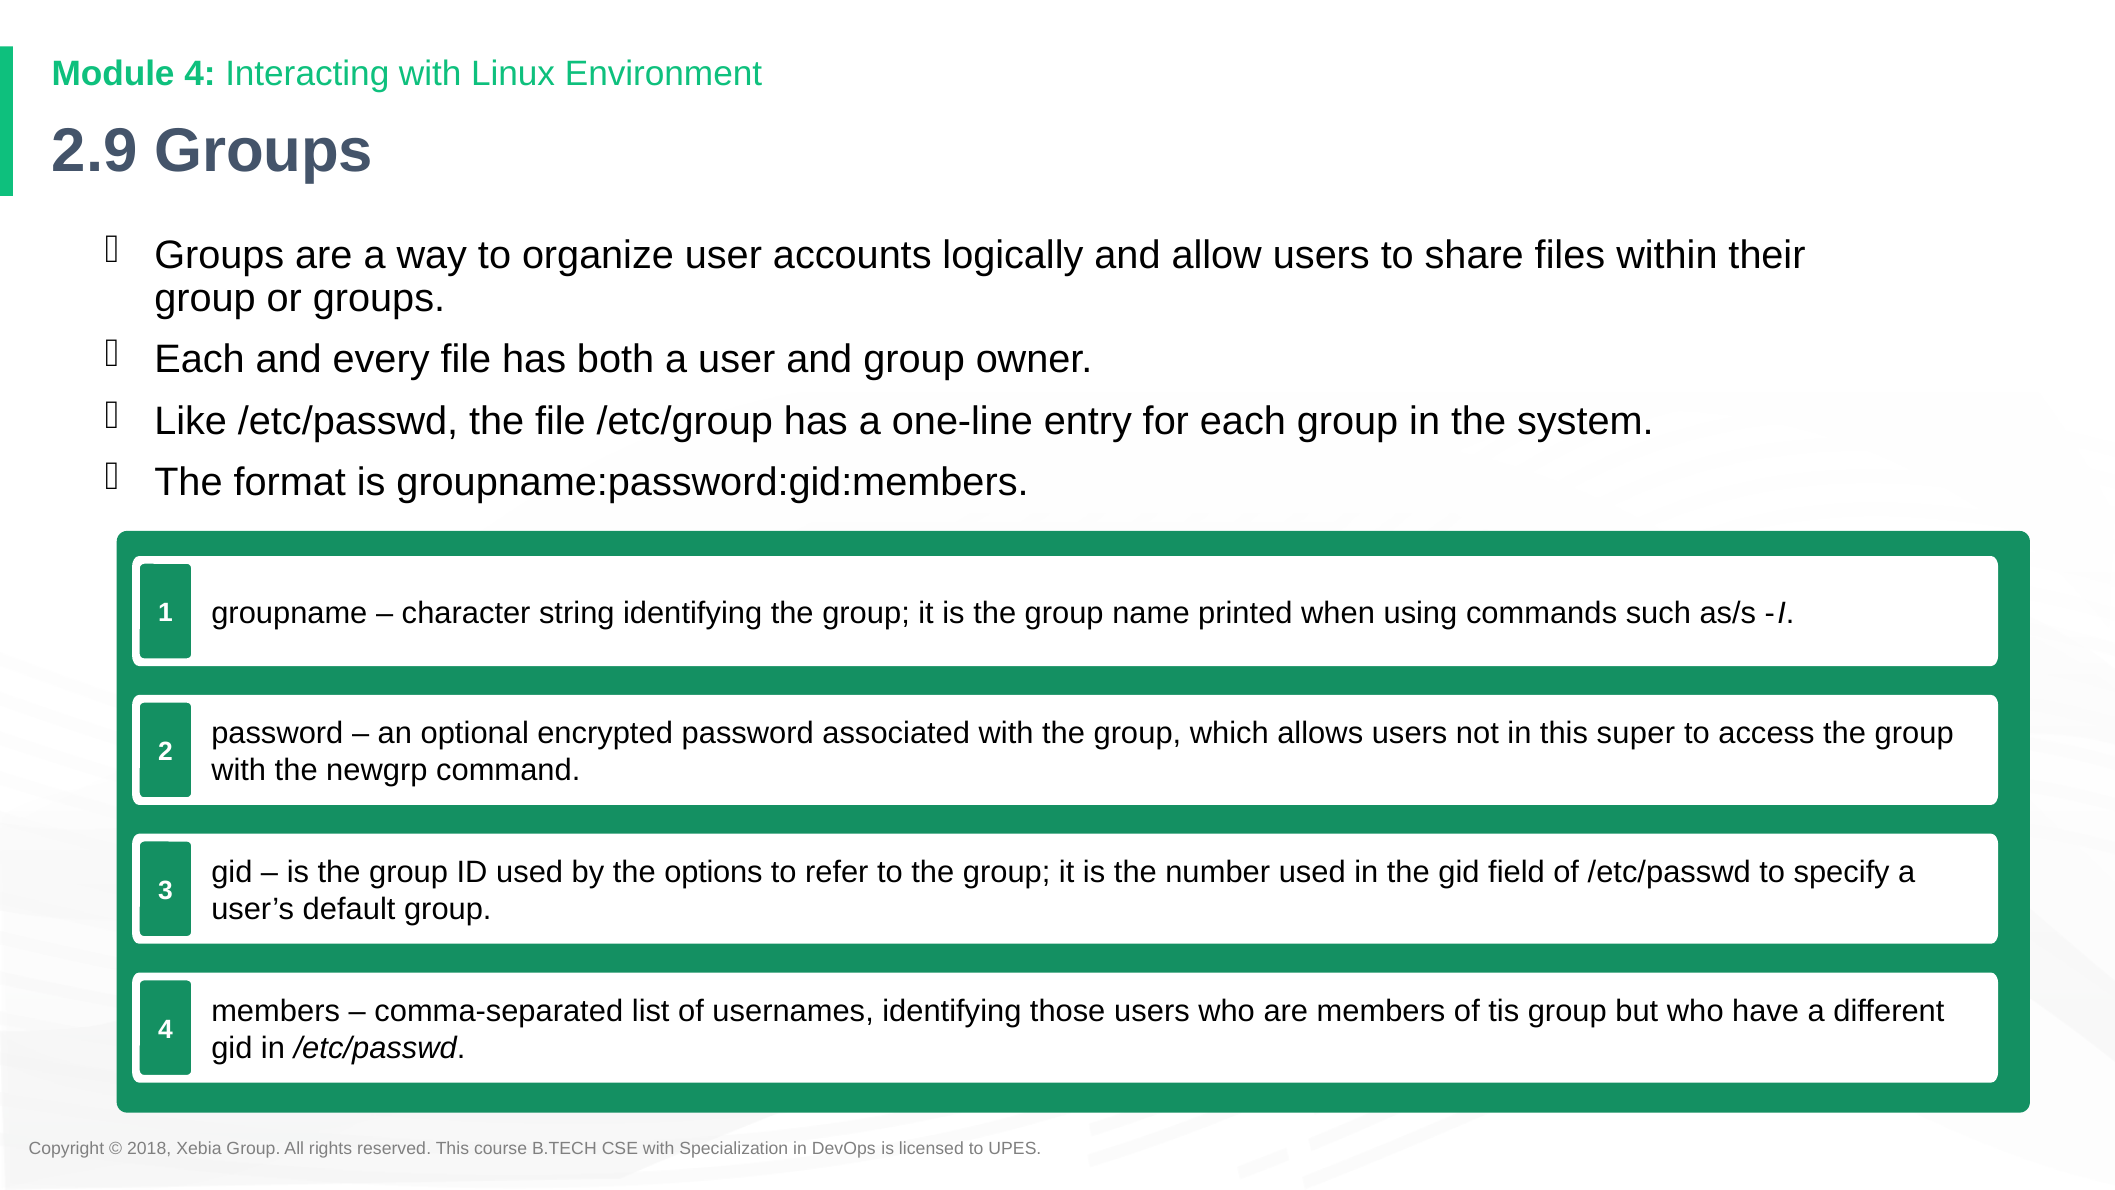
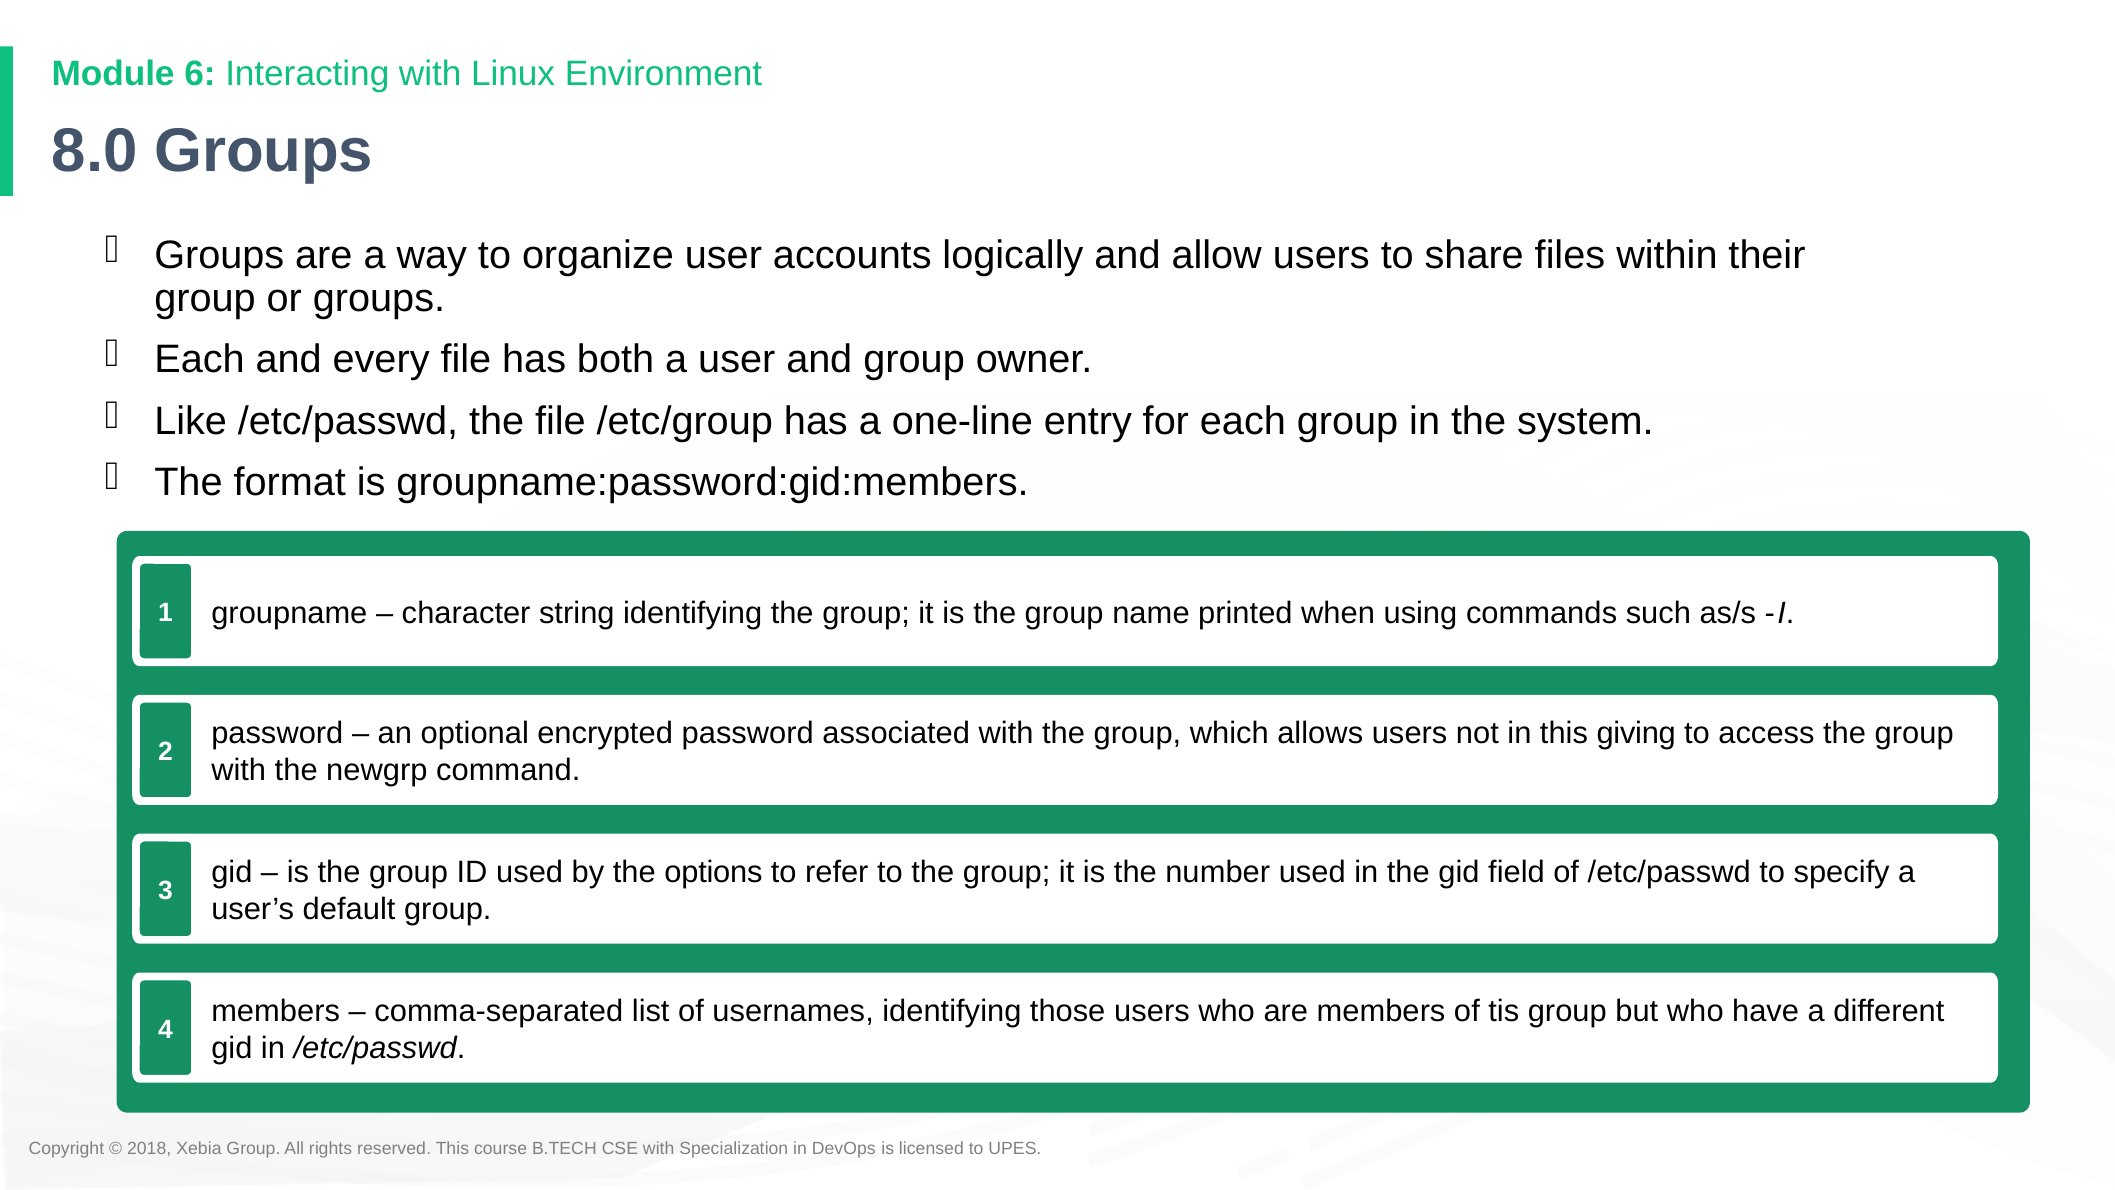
Module 4: 4 -> 6
2.9: 2.9 -> 8.0
super: super -> giving
